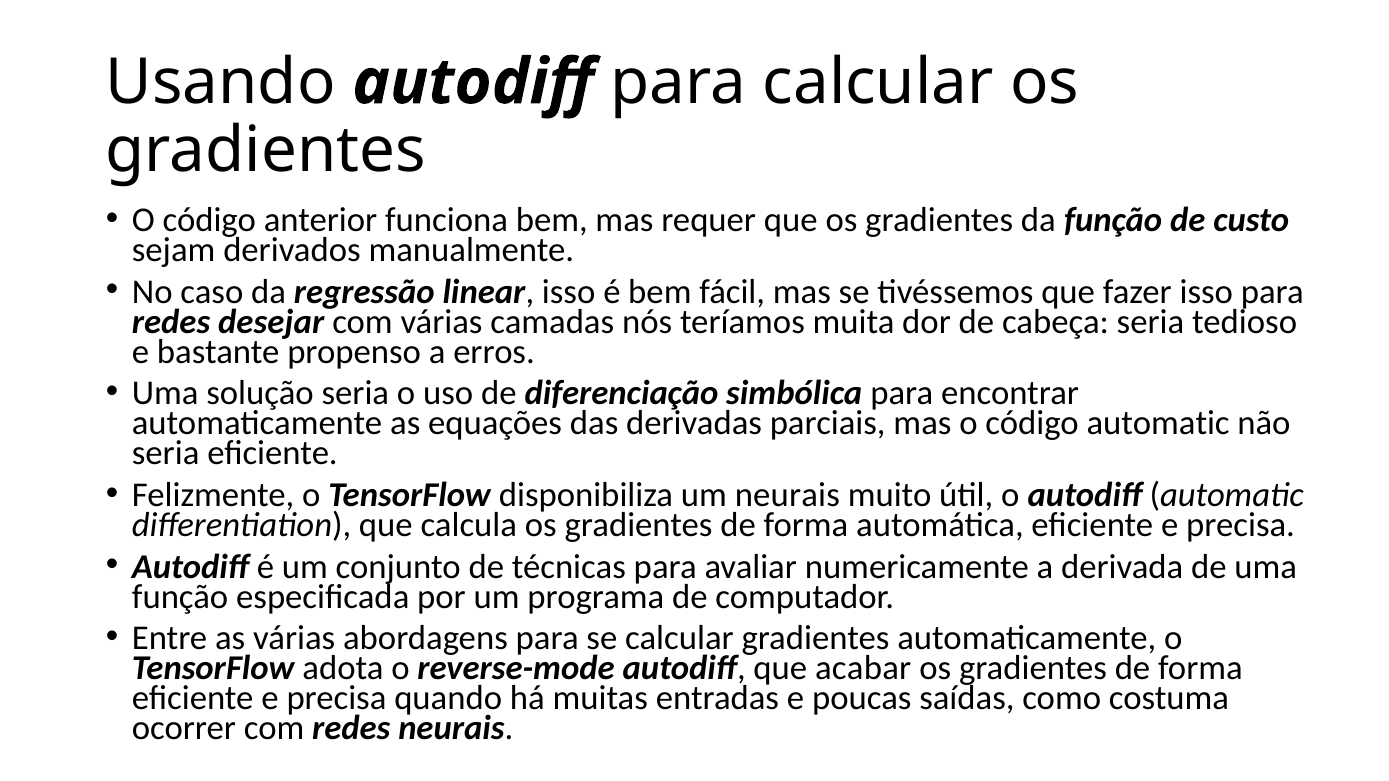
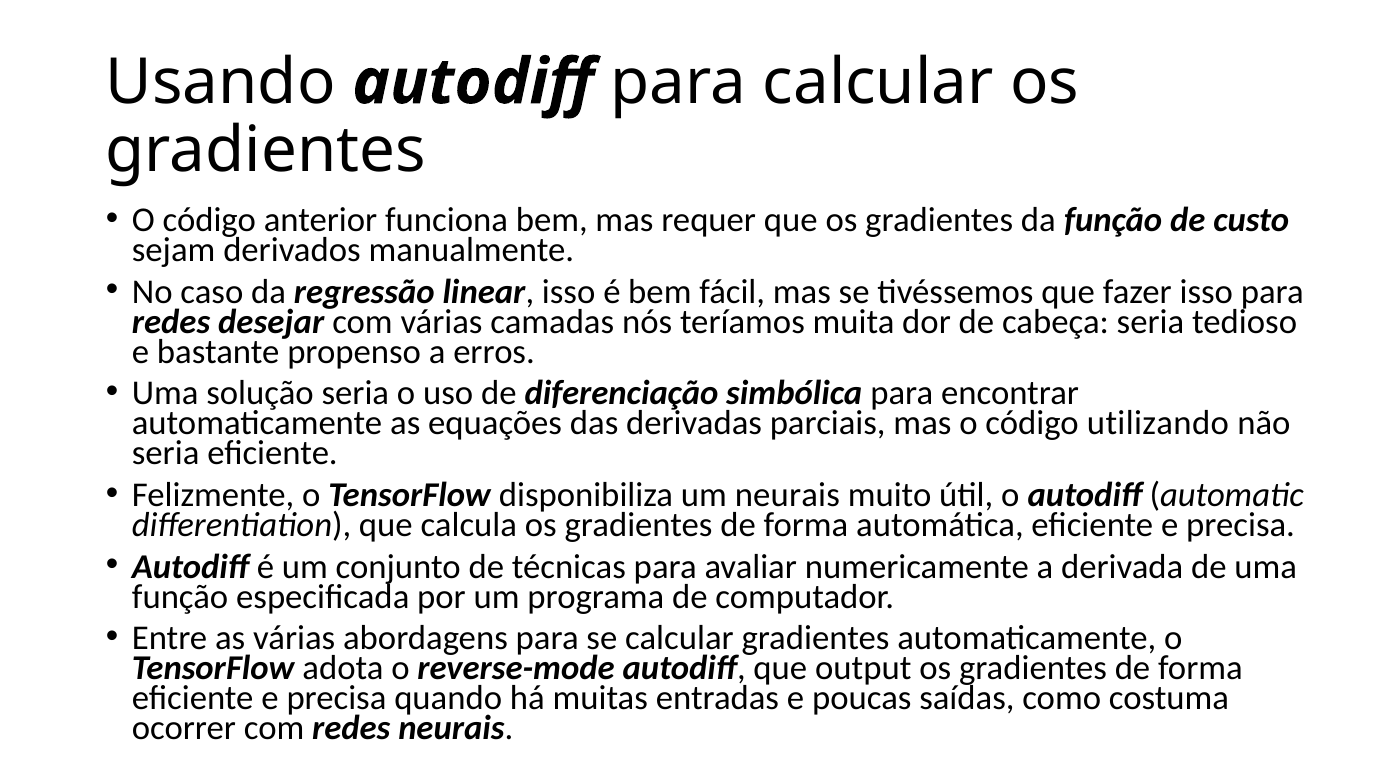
código automatic: automatic -> utilizando
acabar: acabar -> output
